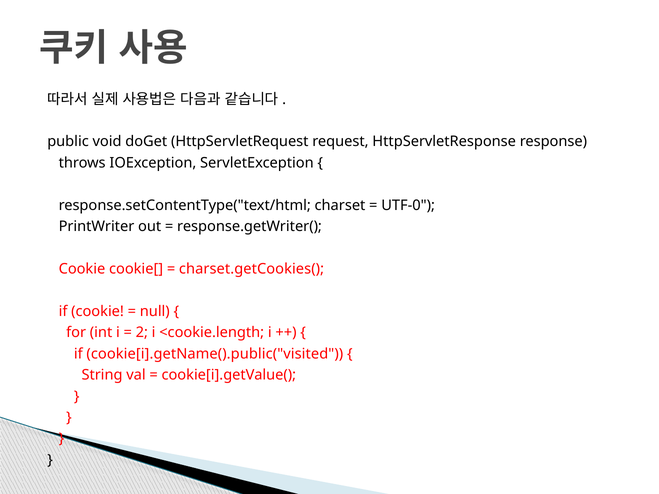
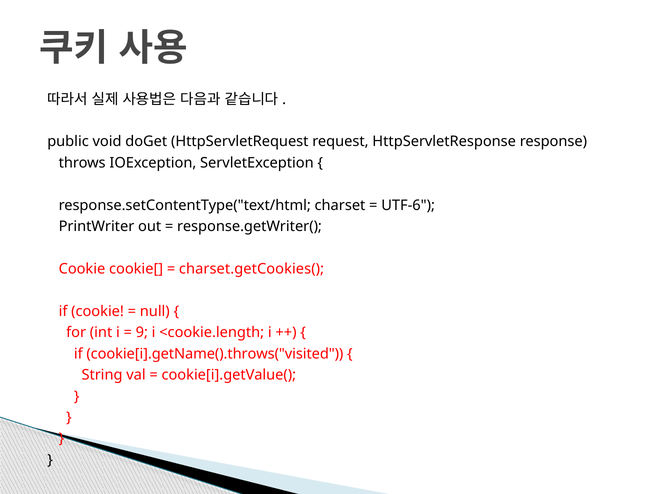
UTF-0: UTF-0 -> UTF-6
2: 2 -> 9
cookie[i].getName().public("visited: cookie[i].getName().public("visited -> cookie[i].getName().throws("visited
